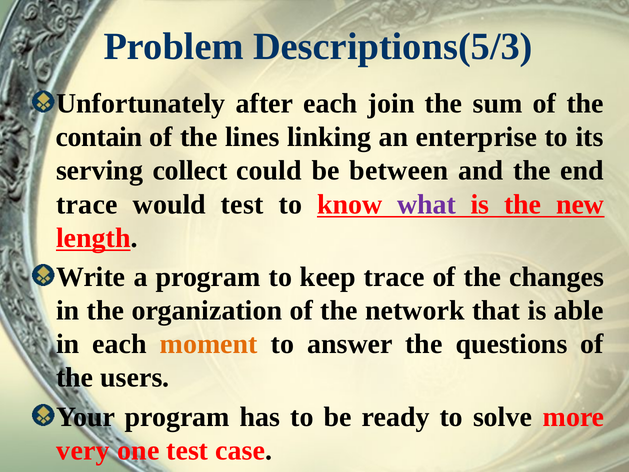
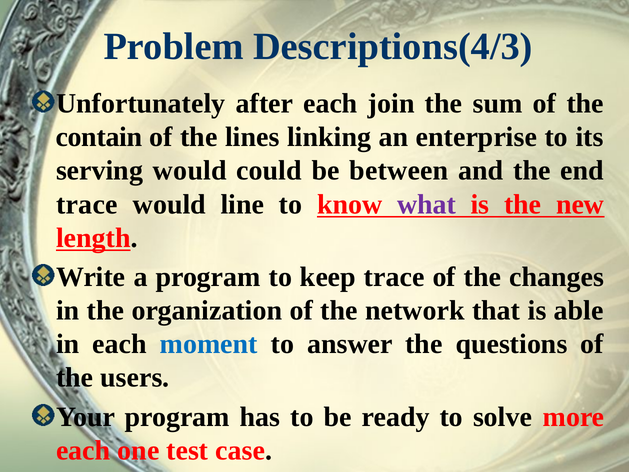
Descriptions(5/3: Descriptions(5/3 -> Descriptions(4/3
serving collect: collect -> would
would test: test -> line
moment colour: orange -> blue
very at (83, 450): very -> each
